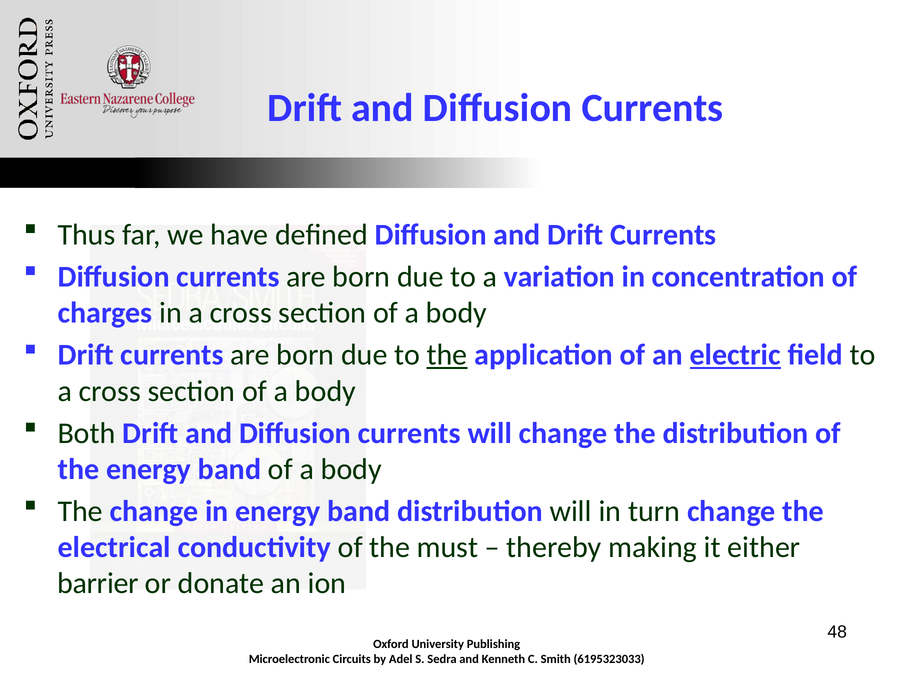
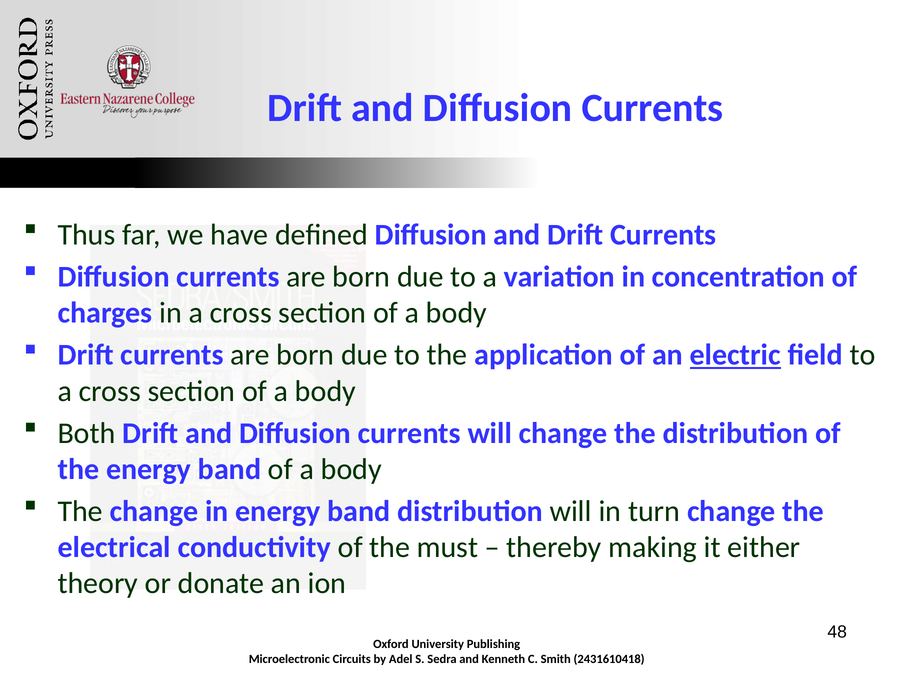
the at (447, 355) underline: present -> none
barrier: barrier -> theory
6195323033: 6195323033 -> 2431610418
